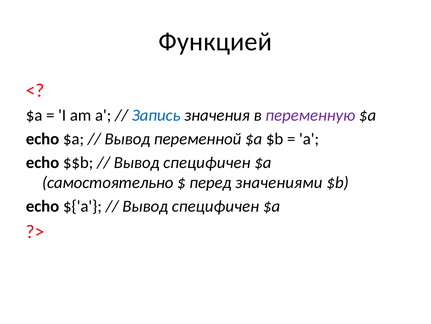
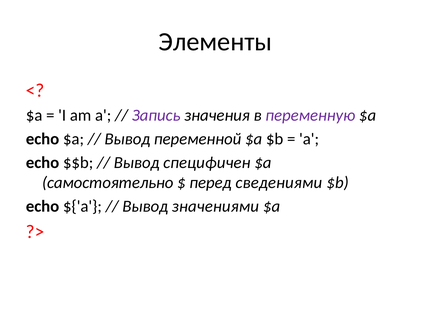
Функцией: Функцией -> Элементы
Запись colour: blue -> purple
значениями: значениями -> сведениями
специфичен at (215, 206): специфичен -> значениями
